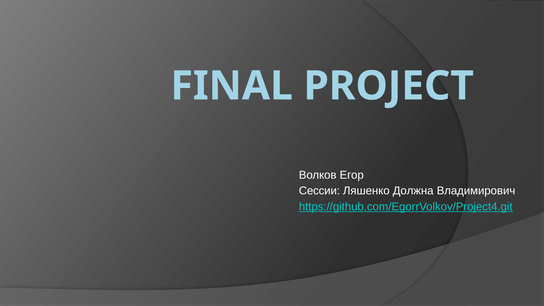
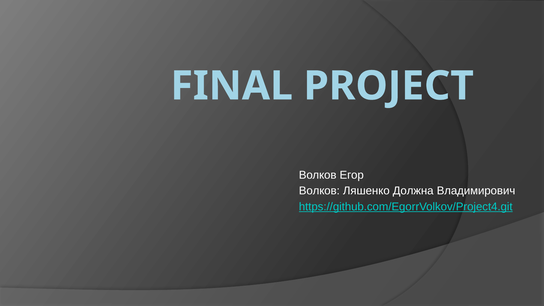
Сессии at (319, 191): Сессии -> Волков
